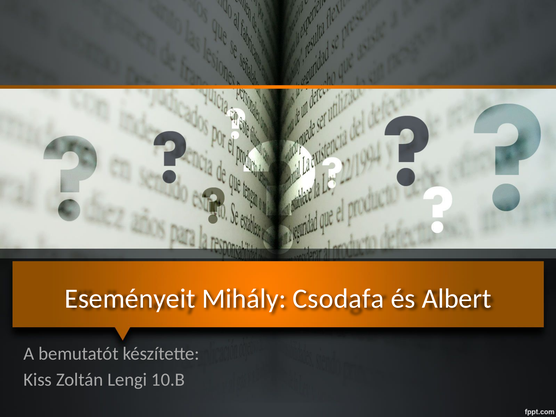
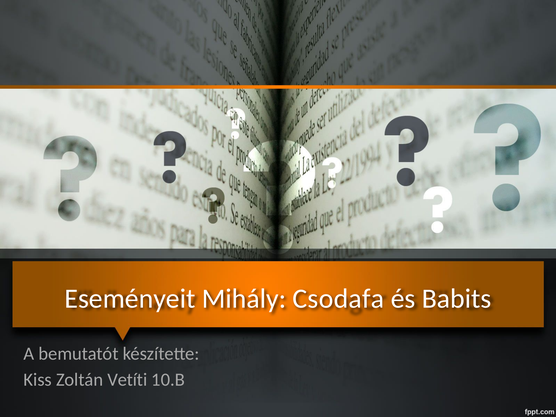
Albert: Albert -> Babits
Lengi: Lengi -> Vetíti
